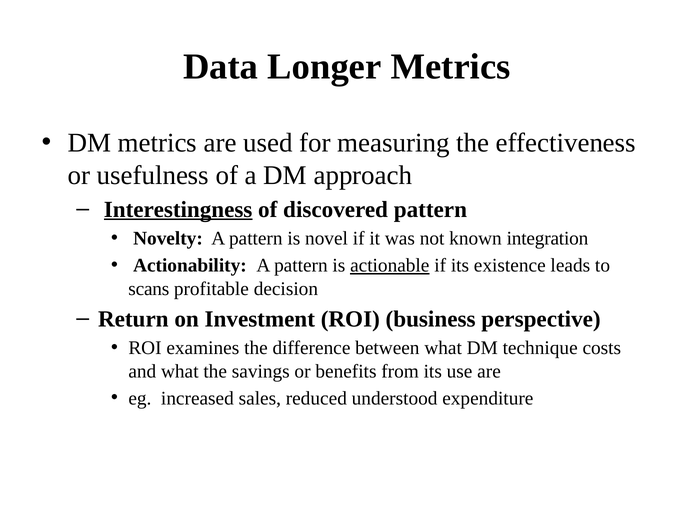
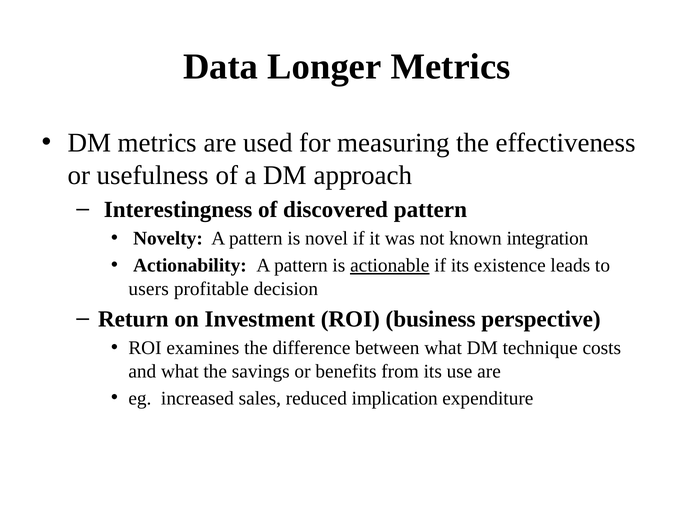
Interestingness underline: present -> none
scans: scans -> users
understood: understood -> implication
